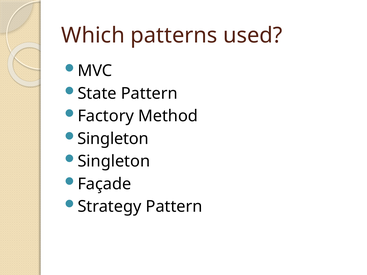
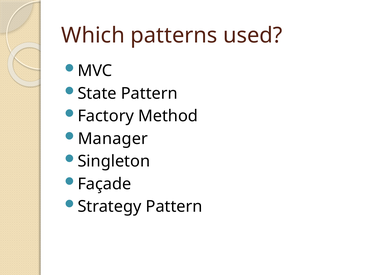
Singleton at (113, 139): Singleton -> Manager
